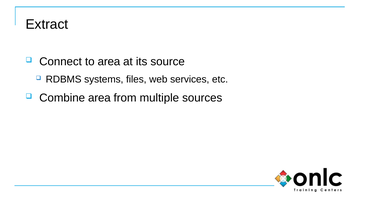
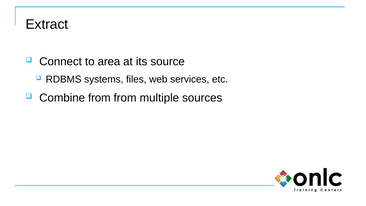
Combine area: area -> from
